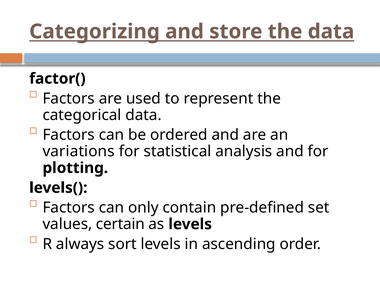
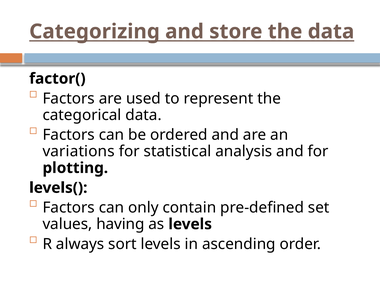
certain: certain -> having
